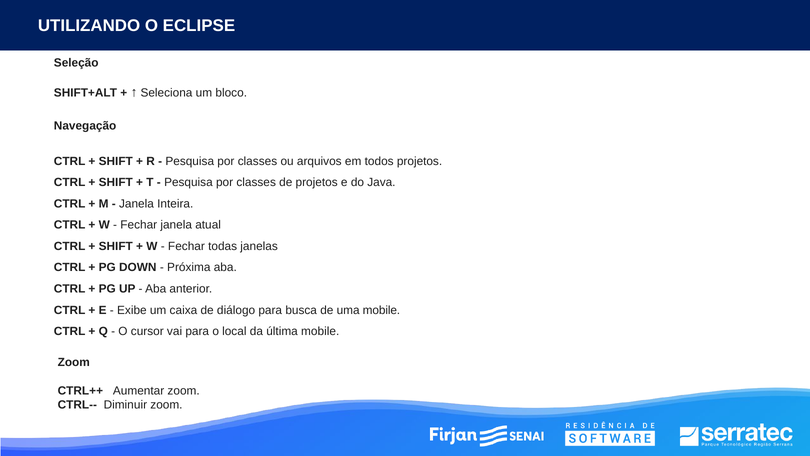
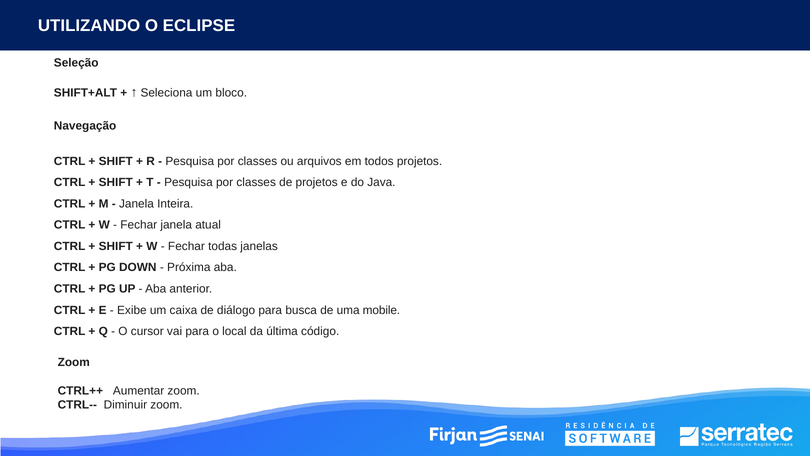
última mobile: mobile -> código
